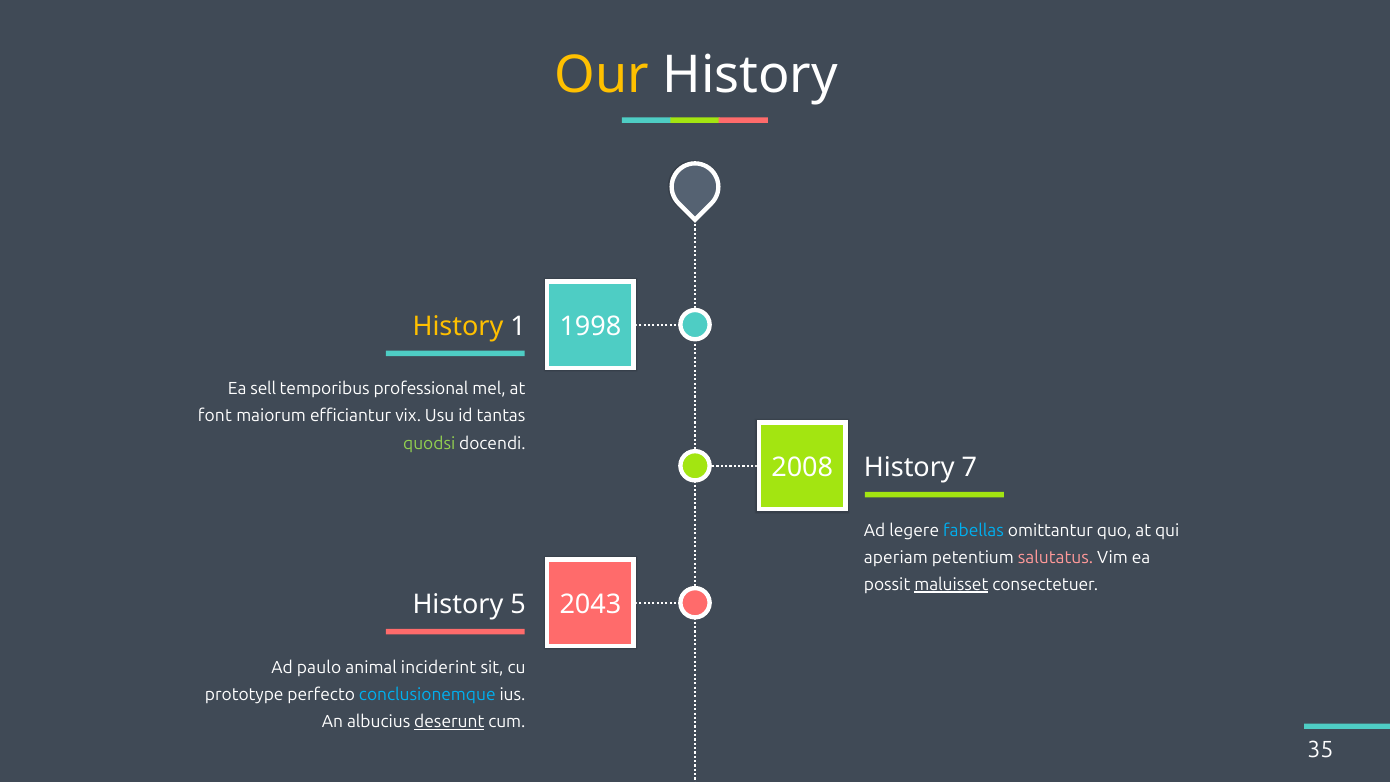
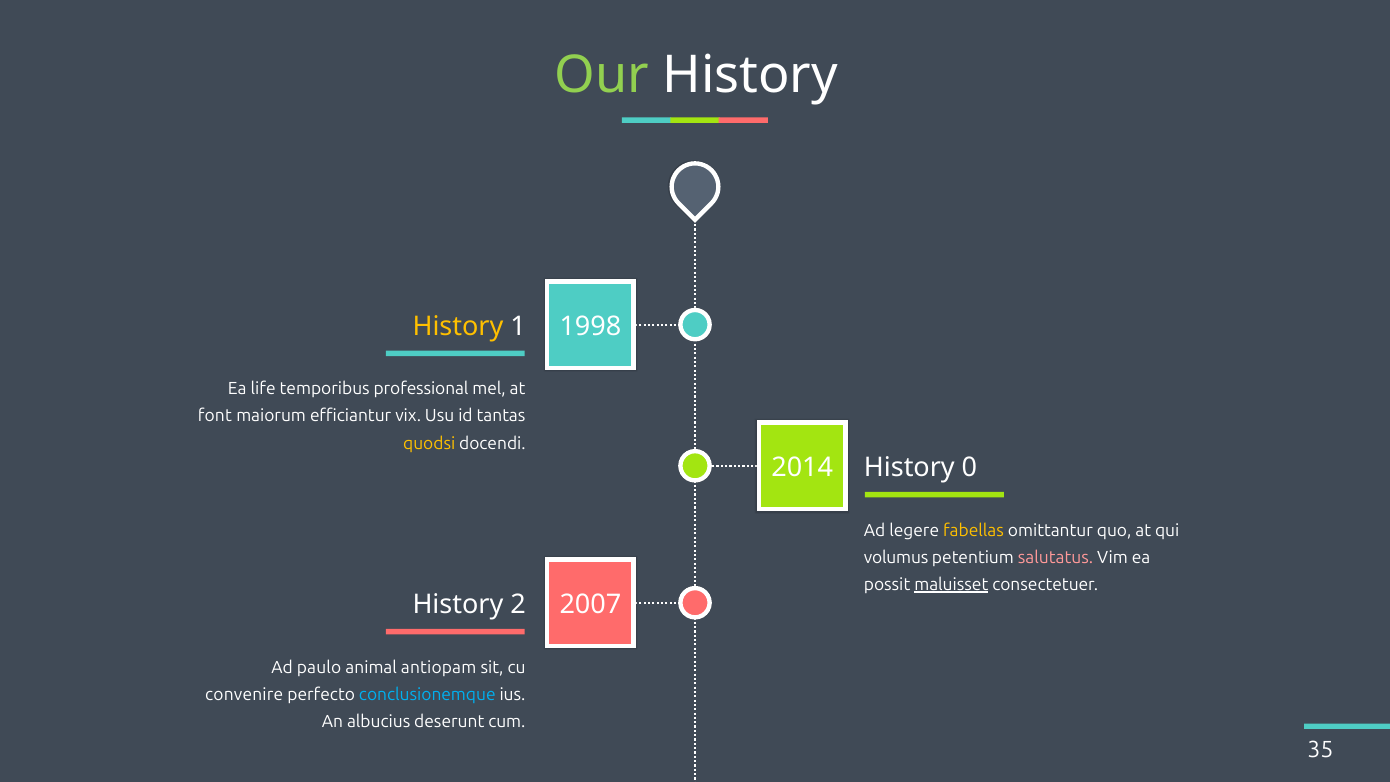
Our colour: yellow -> light green
sell: sell -> life
quodsi colour: light green -> yellow
2008: 2008 -> 2014
7: 7 -> 0
fabellas colour: light blue -> yellow
aperiam: aperiam -> volumus
5: 5 -> 2
2043: 2043 -> 2007
inciderint: inciderint -> antiopam
prototype: prototype -> convenire
deserunt underline: present -> none
